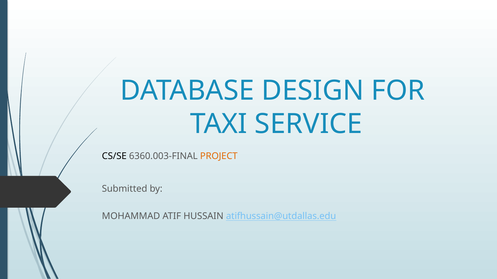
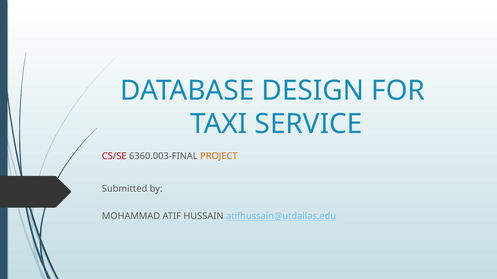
CS/SE colour: black -> red
